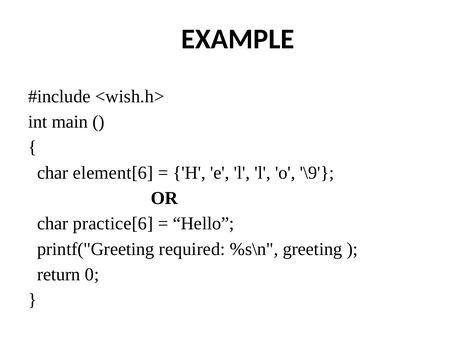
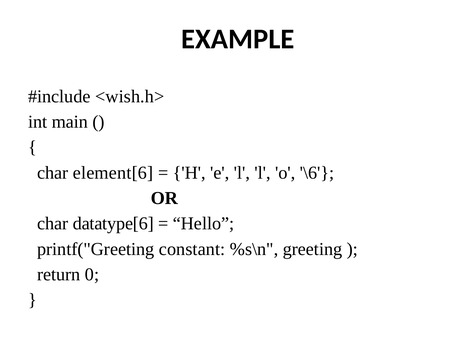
\9: \9 -> \6
practice[6: practice[6 -> datatype[6
required: required -> constant
